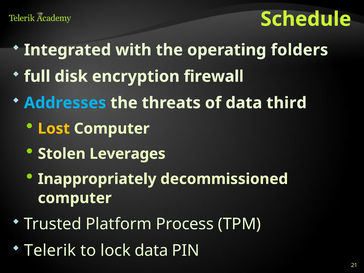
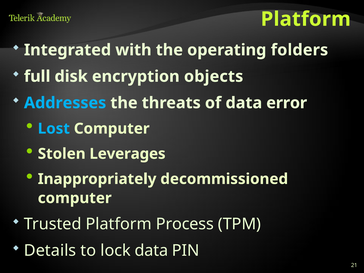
Schedule at (306, 19): Schedule -> Platform
firewall: firewall -> objects
third: third -> error
Lost colour: yellow -> light blue
Telerik: Telerik -> Details
